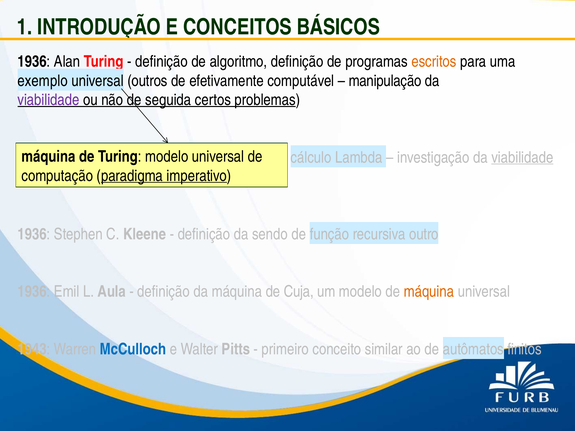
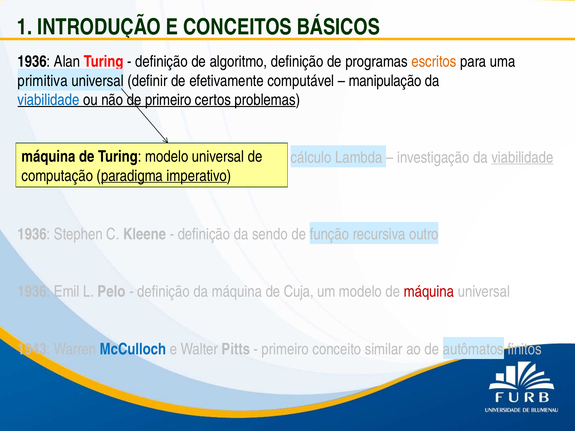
exemplo: exemplo -> primitiva
outros: outros -> definir
viabilidade at (48, 100) colour: purple -> blue
de seguida: seguida -> primeiro
Aula: Aula -> Pelo
máquina at (429, 292) colour: orange -> red
